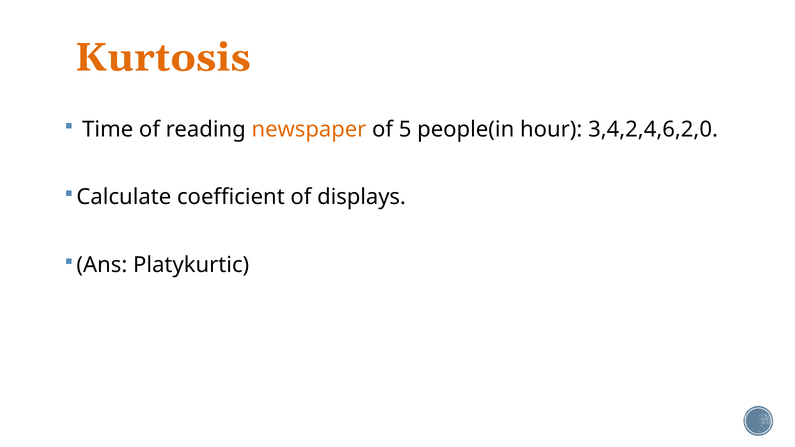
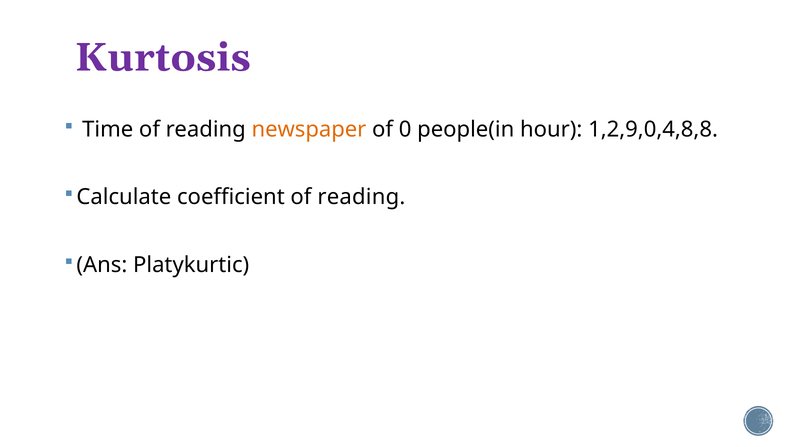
Kurtosis colour: orange -> purple
5: 5 -> 0
3,4,2,4,6,2,0: 3,4,2,4,6,2,0 -> 1,2,9,0,4,8,8
coefficient of displays: displays -> reading
